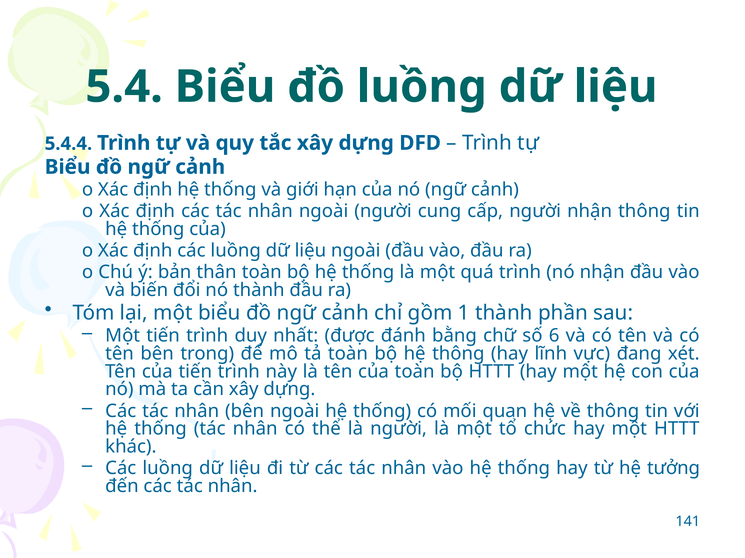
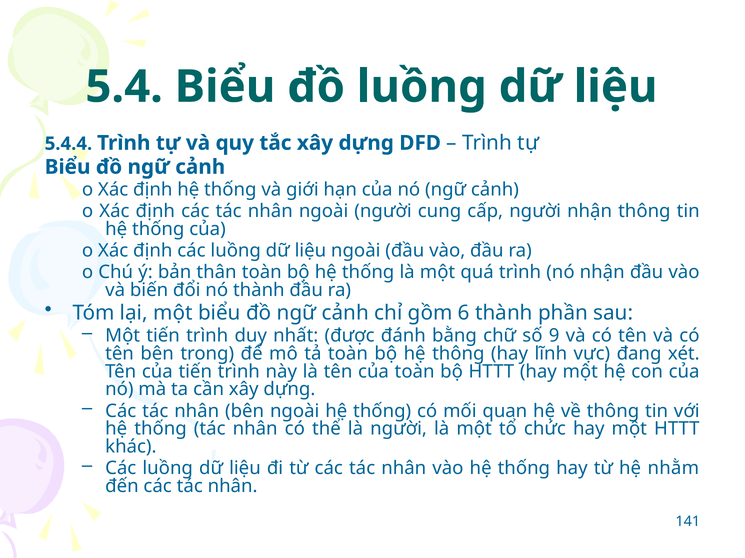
1: 1 -> 6
6: 6 -> 9
tưởng: tưởng -> nhằm
